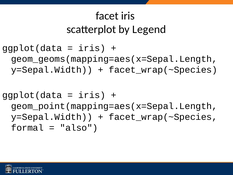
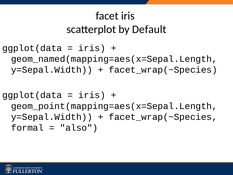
Legend: Legend -> Default
geom_geoms(mapping=aes(x=Sepal.Length: geom_geoms(mapping=aes(x=Sepal.Length -> geom_named(mapping=aes(x=Sepal.Length
